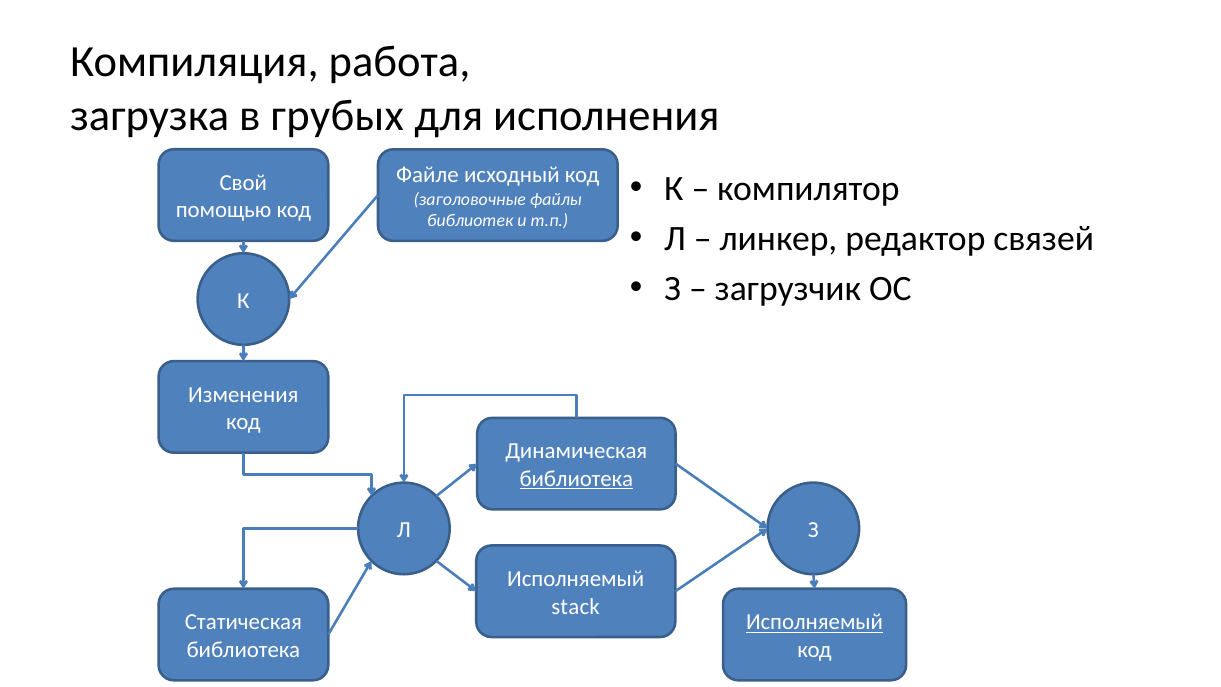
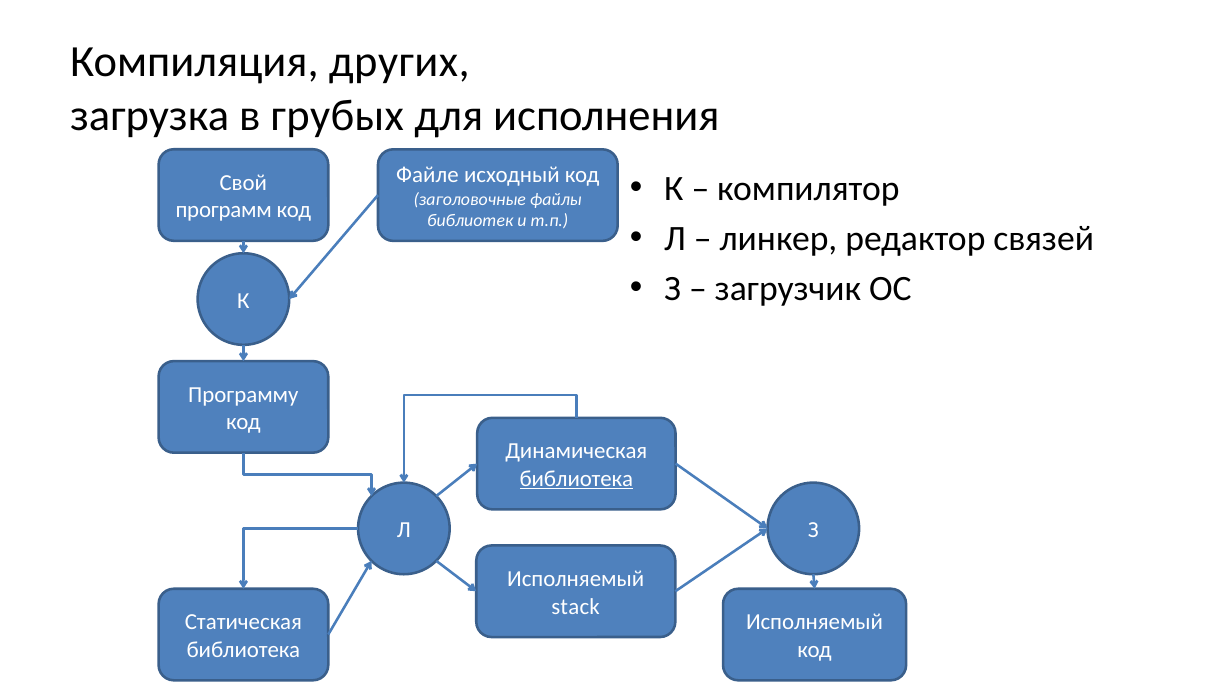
работа: работа -> других
помощью: помощью -> программ
Изменения: Изменения -> Программу
Исполняемый at (815, 622) underline: present -> none
